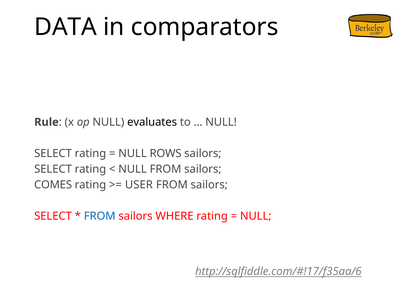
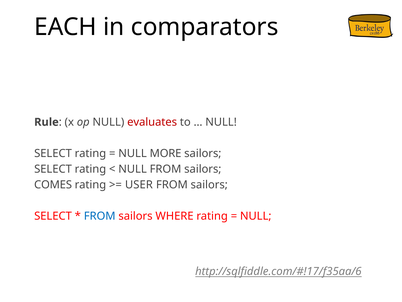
DATA: DATA -> EACH
evaluates colour: black -> red
ROWS: ROWS -> MORE
